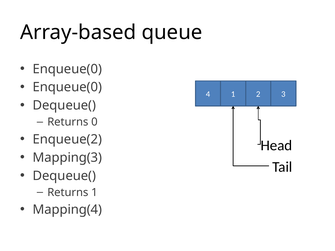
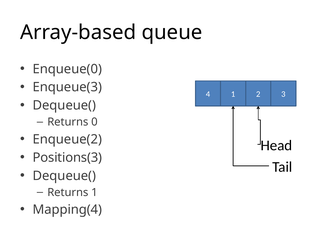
Enqueue(0 at (67, 87): Enqueue(0 -> Enqueue(3
Mapping(3: Mapping(3 -> Positions(3
